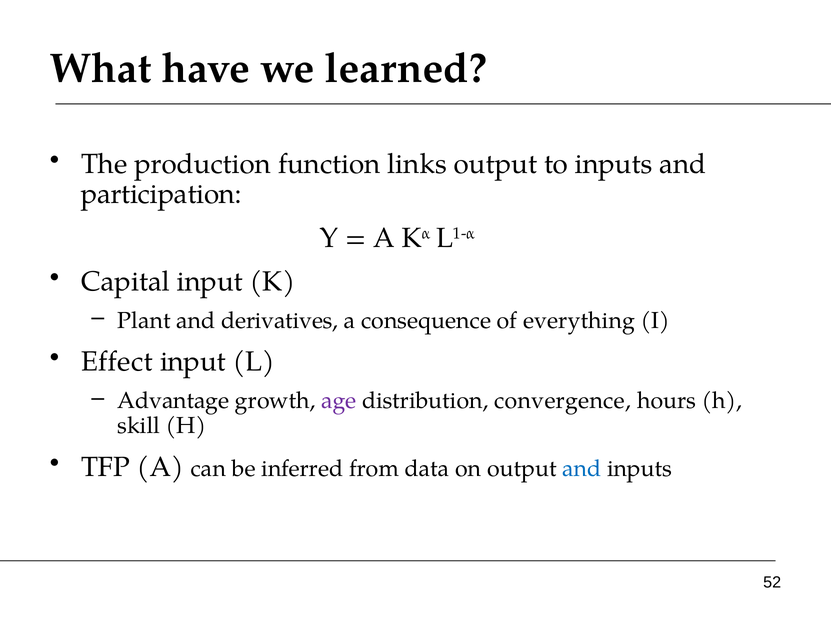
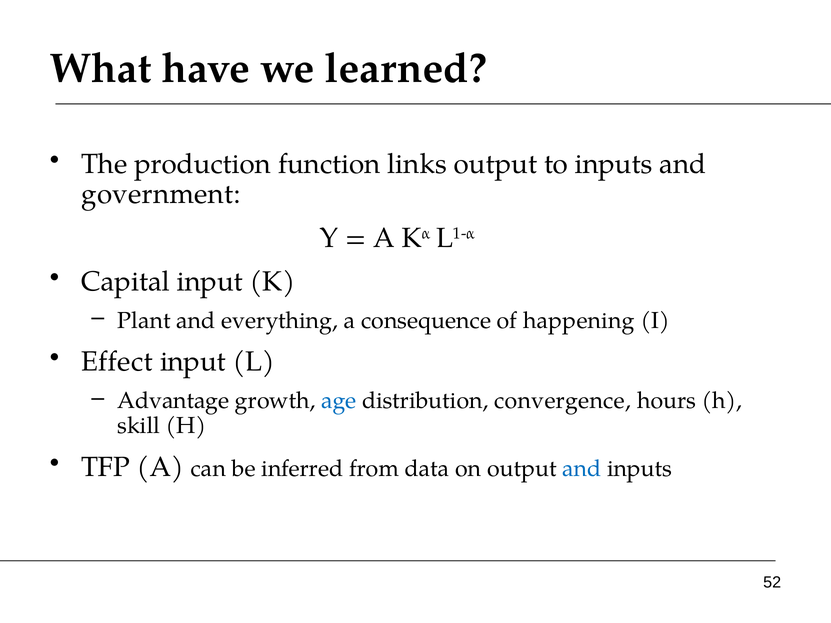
participation: participation -> government
derivatives: derivatives -> everything
everything: everything -> happening
age colour: purple -> blue
